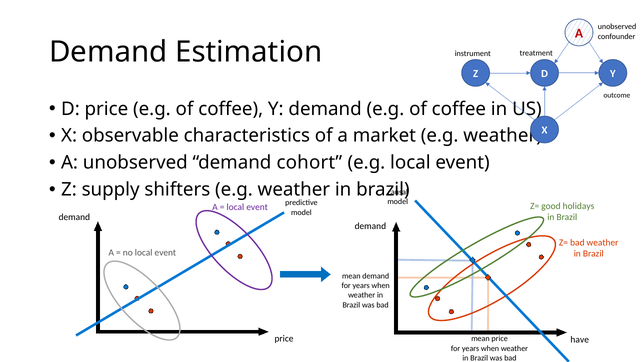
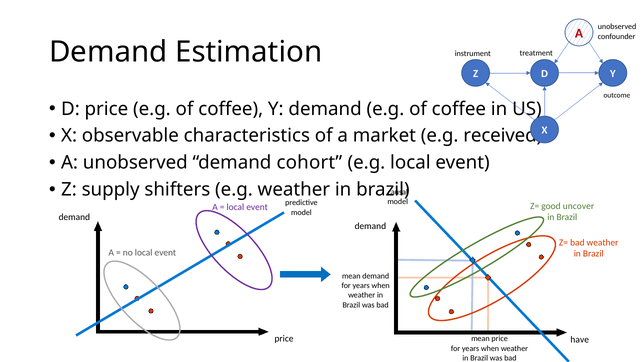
market e.g weather: weather -> received
holidays: holidays -> uncover
